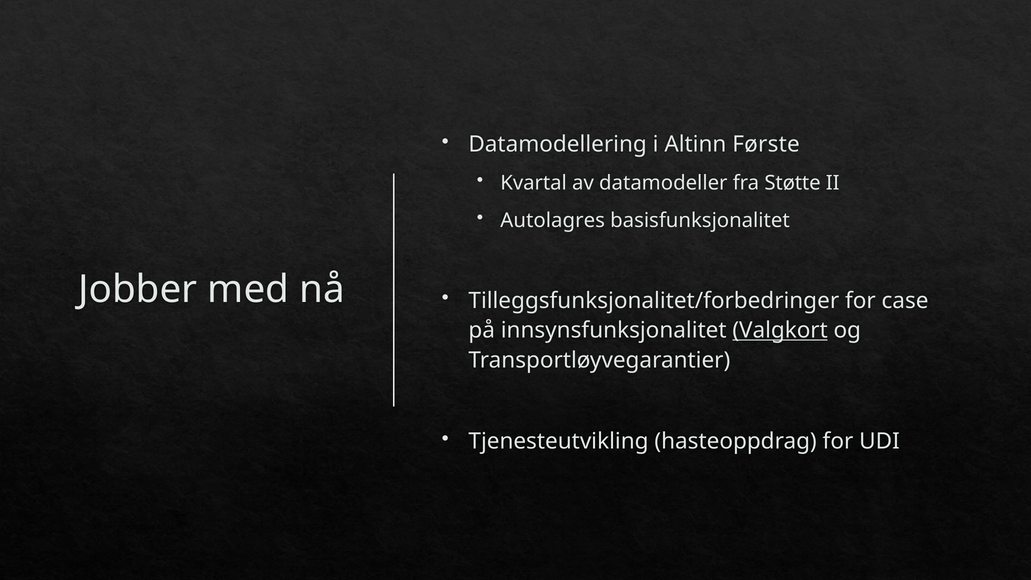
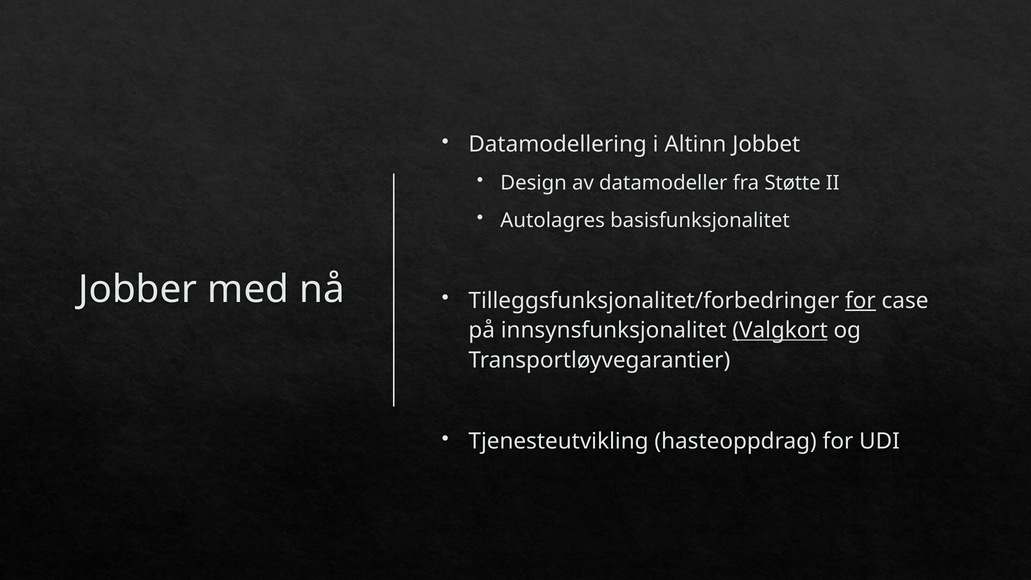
Første: Første -> Jobbet
Kvartal: Kvartal -> Design
for at (860, 301) underline: none -> present
